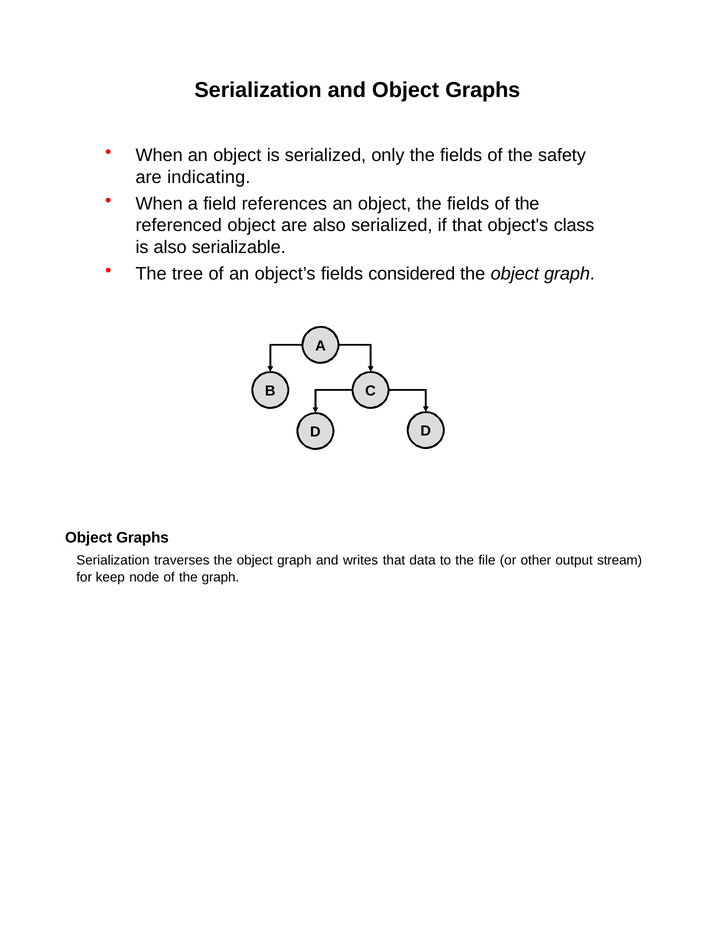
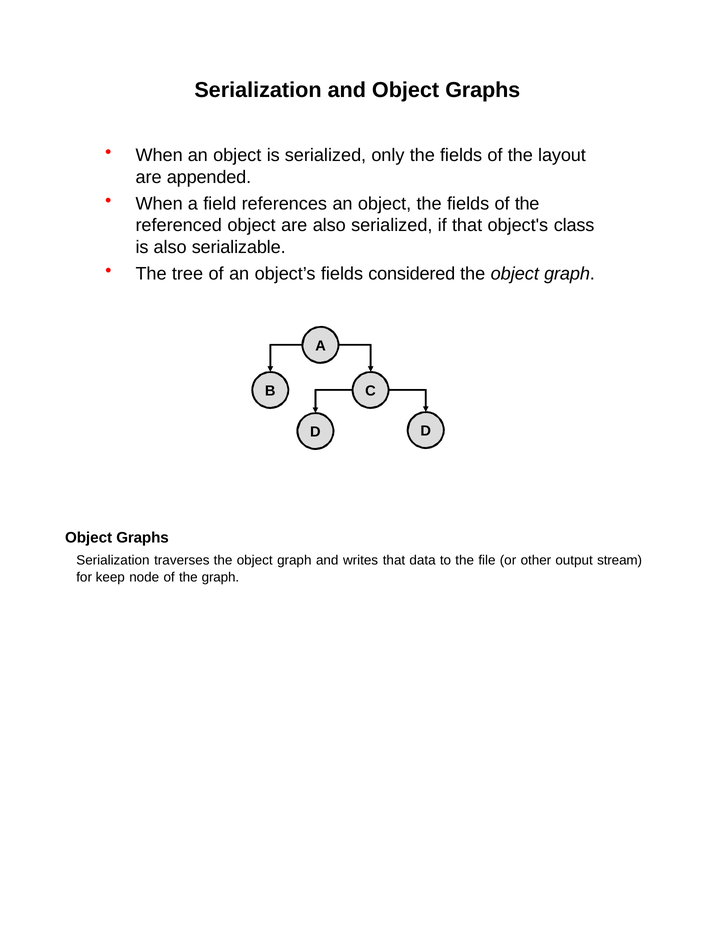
safety: safety -> layout
indicating: indicating -> appended
